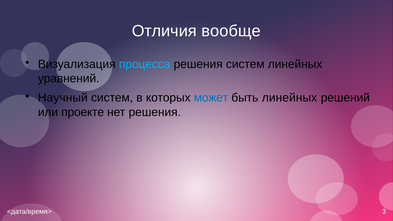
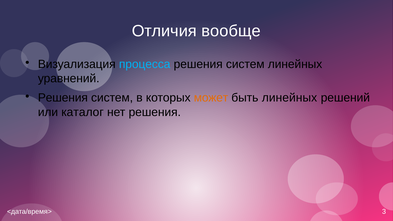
Научный at (63, 98): Научный -> Решения
может colour: blue -> orange
проекте: проекте -> каталог
